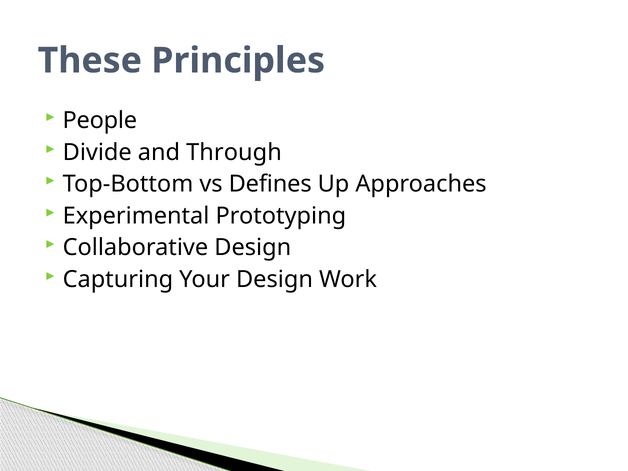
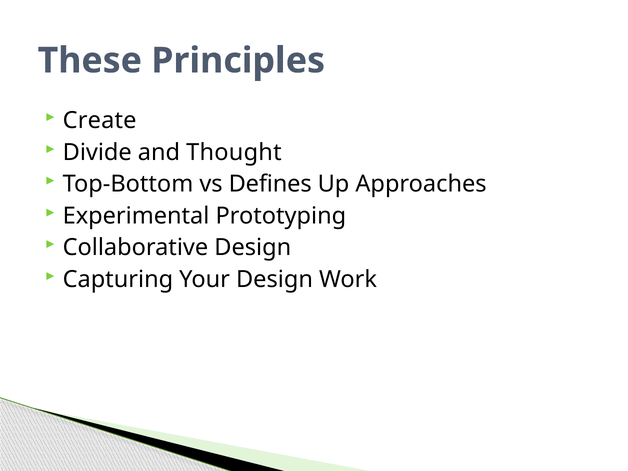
People: People -> Create
Through: Through -> Thought
